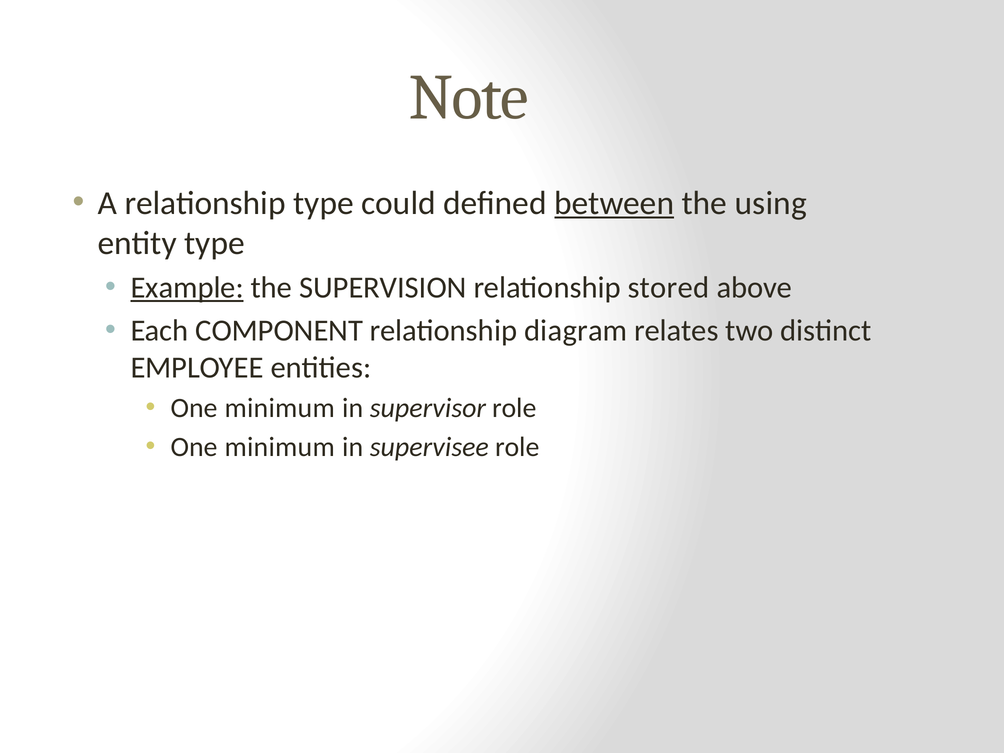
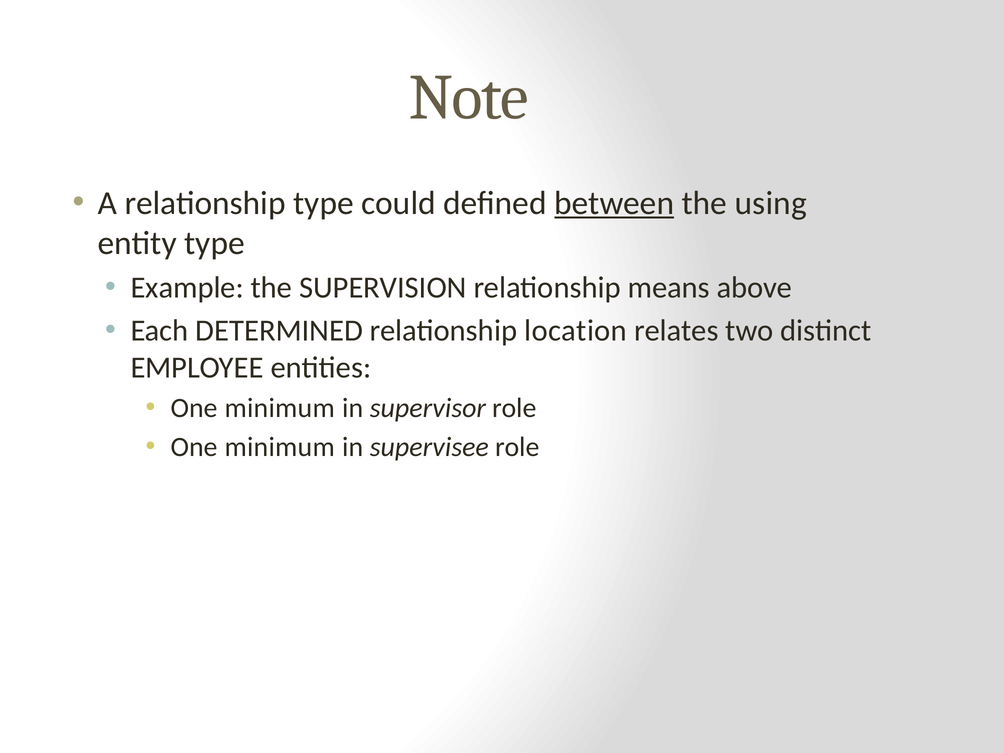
Example underline: present -> none
stored: stored -> means
COMPONENT: COMPONENT -> DETERMINED
diagram: diagram -> location
